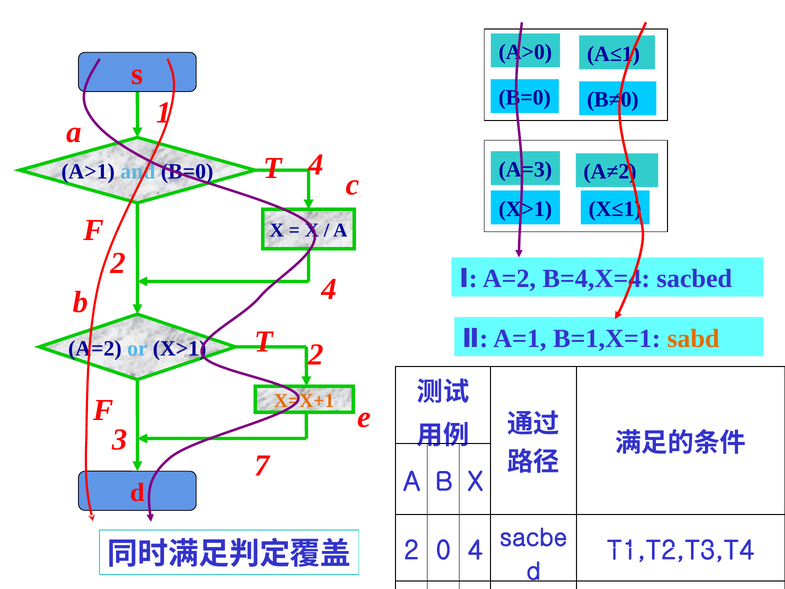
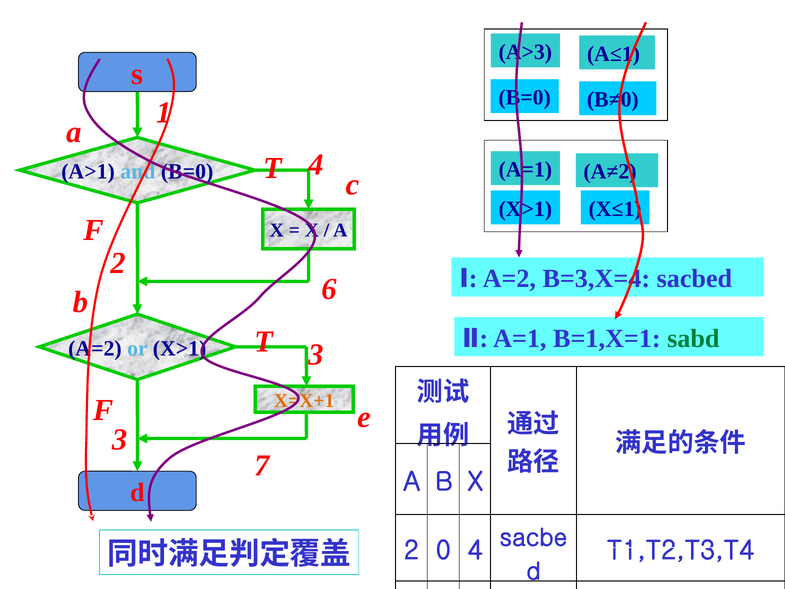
A>0: A>0 -> A>3
A=3 at (525, 170): A=3 -> A=1
B=4,X=4: B=4,X=4 -> B=3,X=4
b 4: 4 -> 6
sabd at (693, 338) colour: orange -> green
T 2: 2 -> 3
